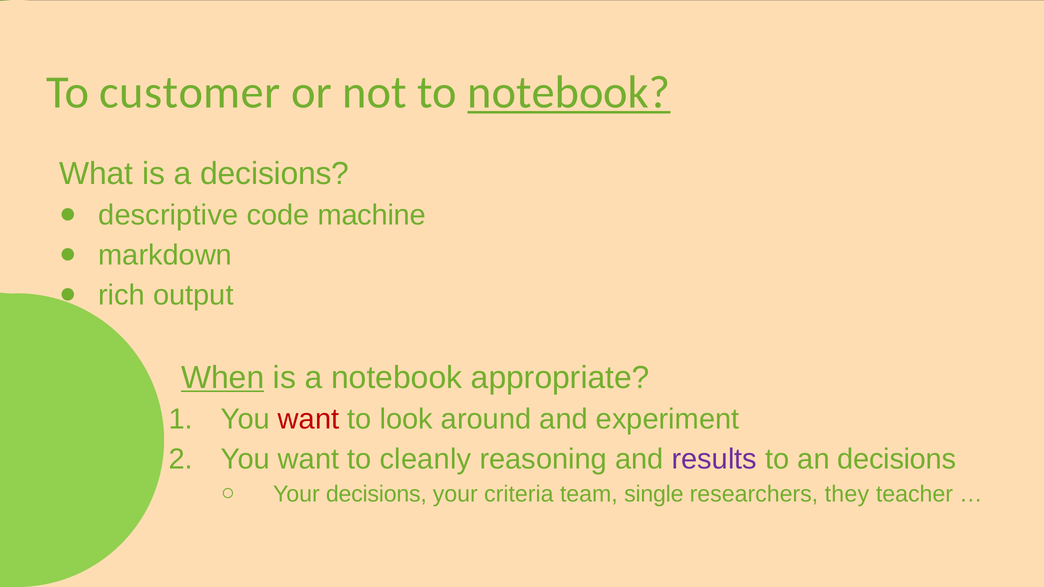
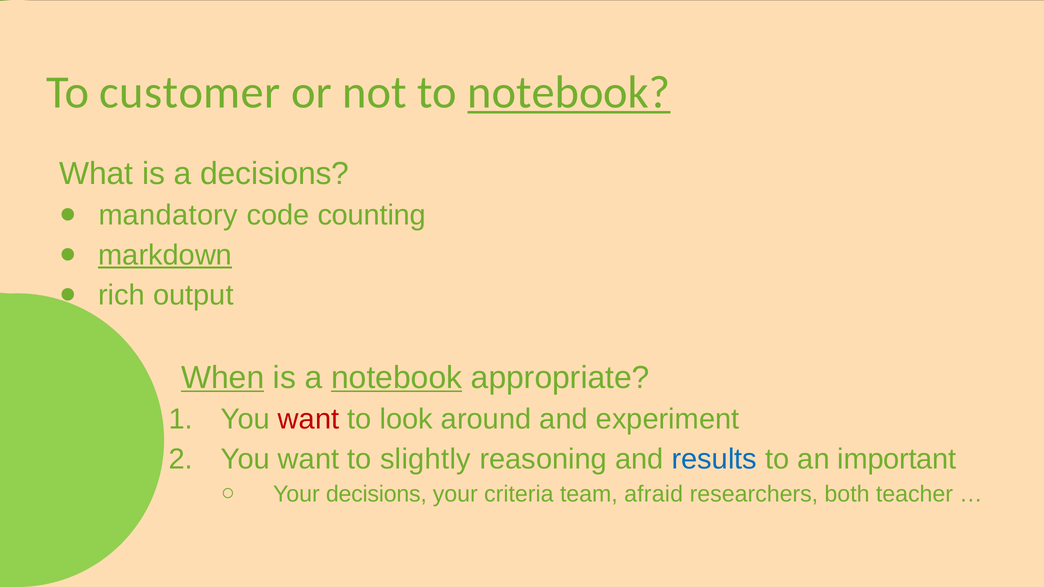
descriptive: descriptive -> mandatory
machine: machine -> counting
markdown underline: none -> present
notebook at (397, 378) underline: none -> present
cleanly: cleanly -> slightly
results colour: purple -> blue
an decisions: decisions -> important
single: single -> afraid
they: they -> both
